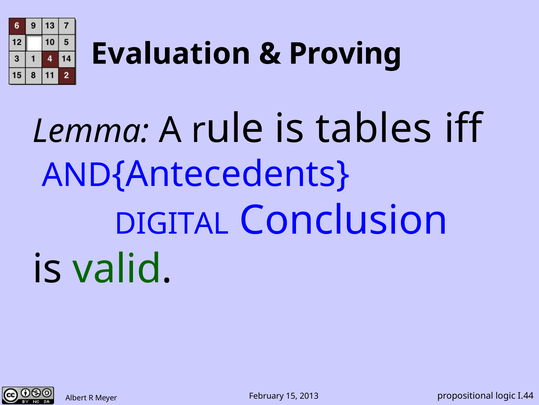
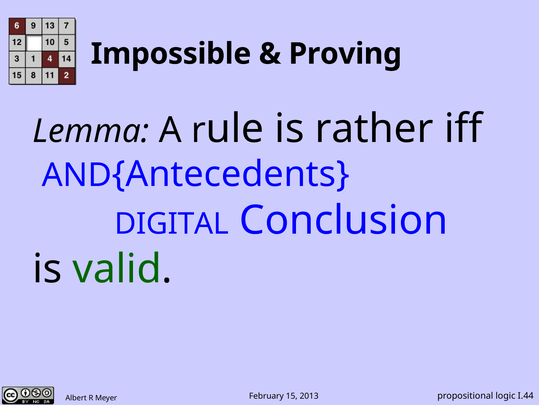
Evaluation: Evaluation -> Impossible
tables: tables -> rather
